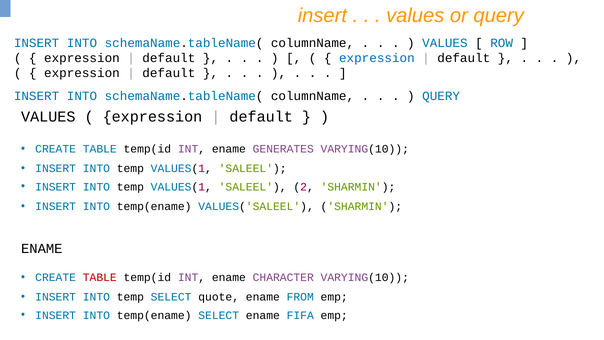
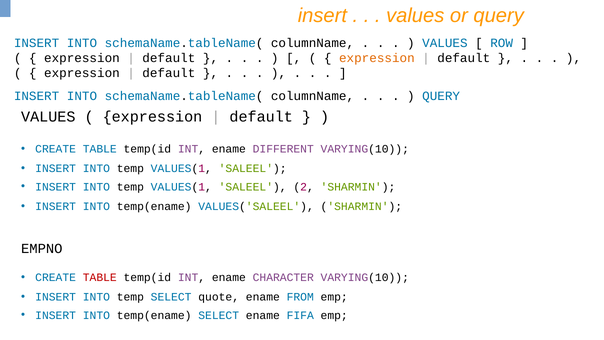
expression at (377, 58) colour: blue -> orange
GENERATES: GENERATES -> DIFFERENT
ENAME at (42, 248): ENAME -> EMPNO
